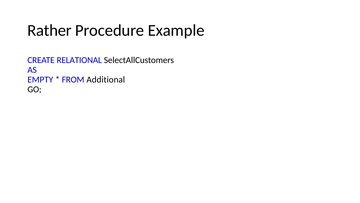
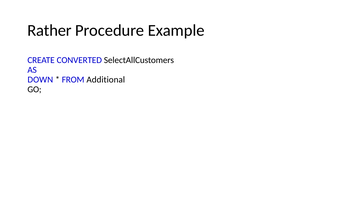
RELATIONAL: RELATIONAL -> CONVERTED
EMPTY: EMPTY -> DOWN
